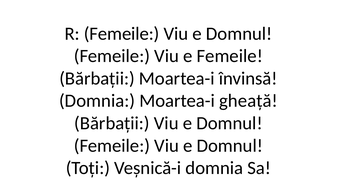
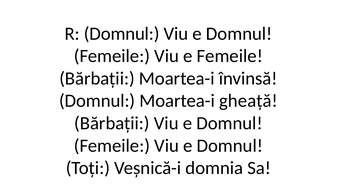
R Femeile: Femeile -> Domnul
Domnia at (97, 101): Domnia -> Domnul
